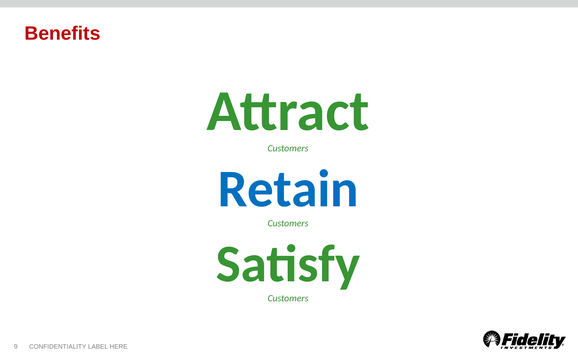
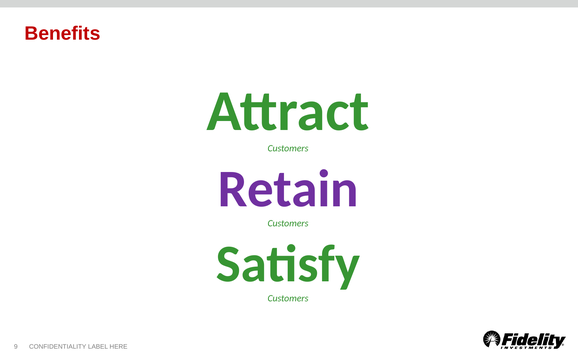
Retain colour: blue -> purple
